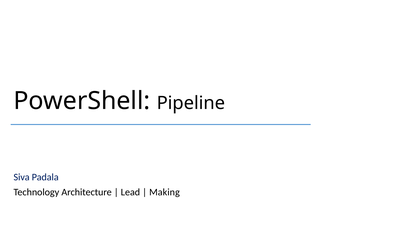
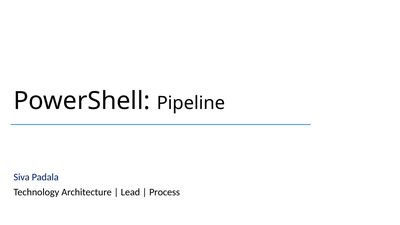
Making: Making -> Process
